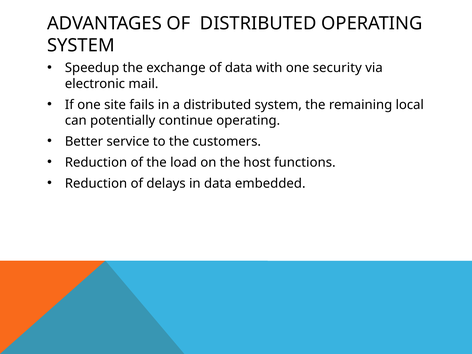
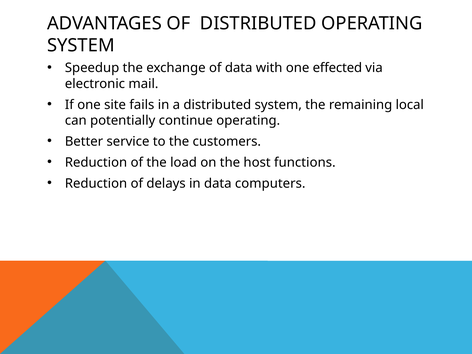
security: security -> effected
embedded: embedded -> computers
